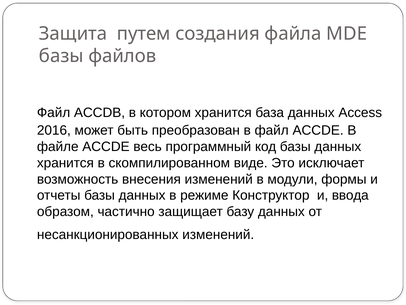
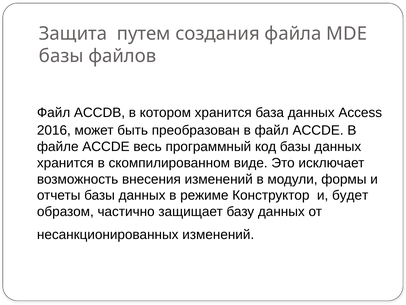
ввода: ввода -> будет
